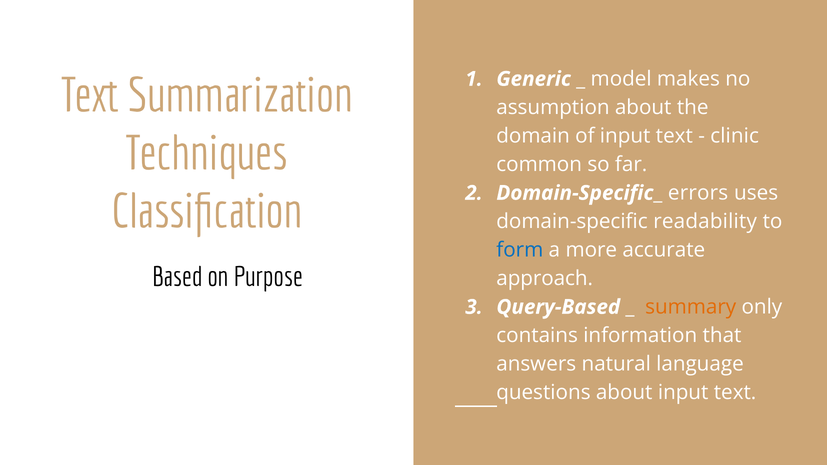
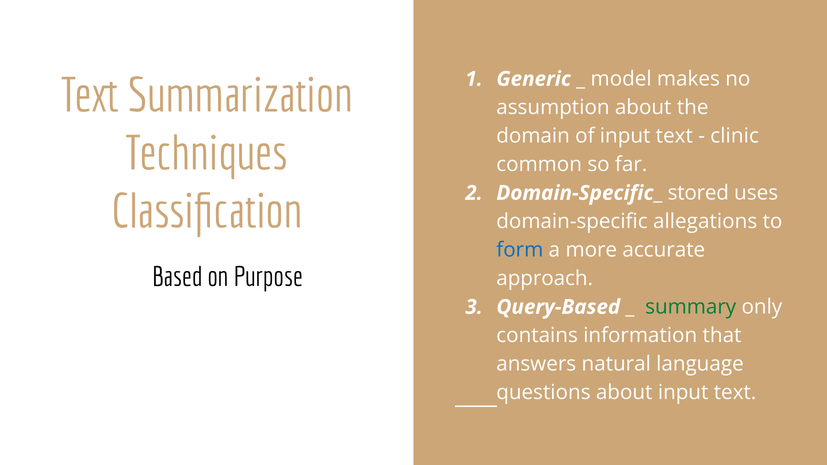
errors: errors -> stored
readability: readability -> allegations
summary colour: orange -> green
